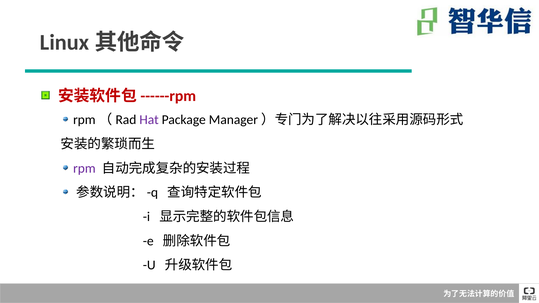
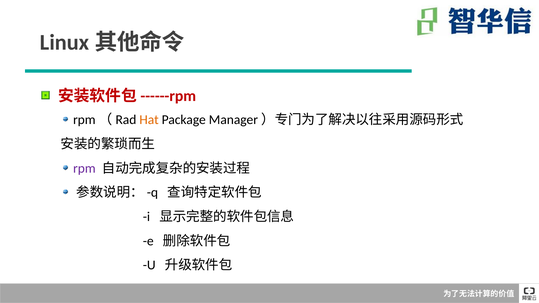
Hat colour: purple -> orange
